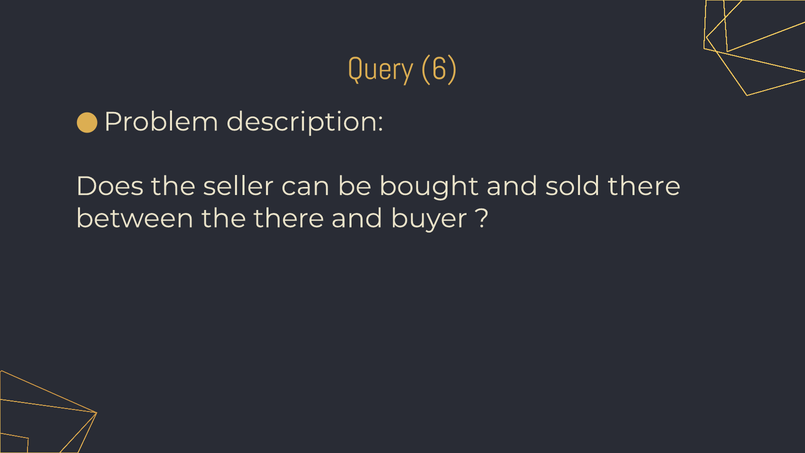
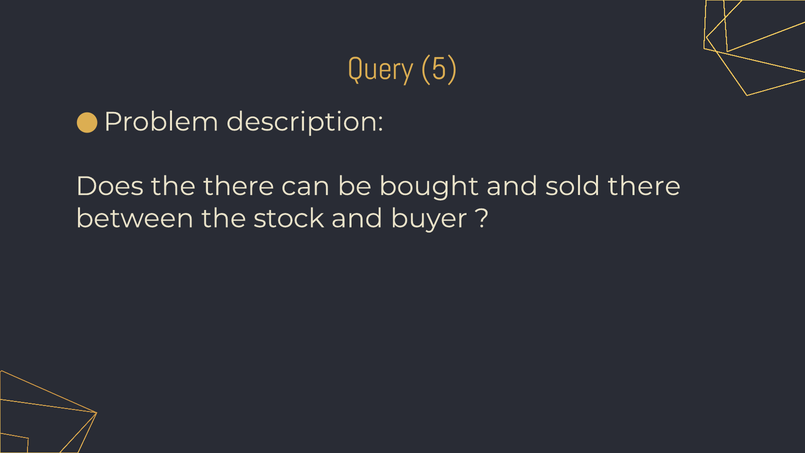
6: 6 -> 5
the seller: seller -> there
the there: there -> stock
